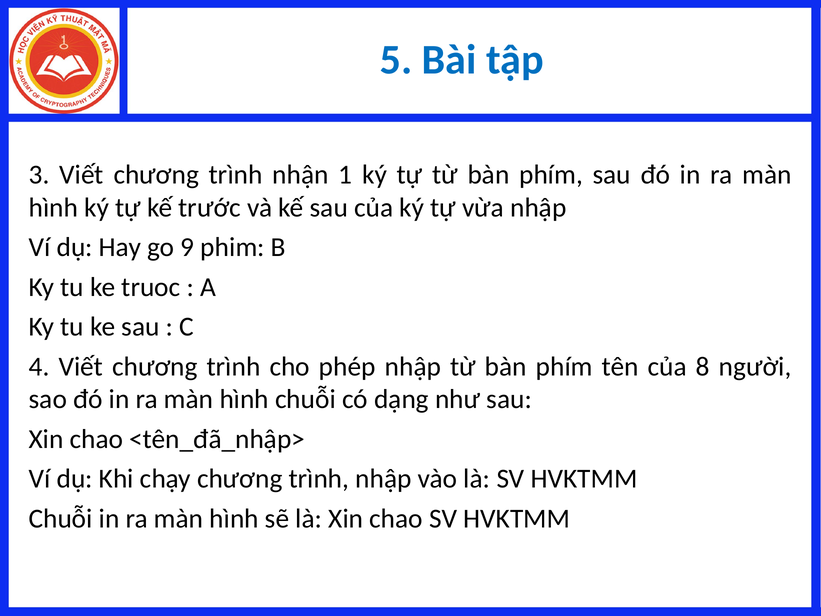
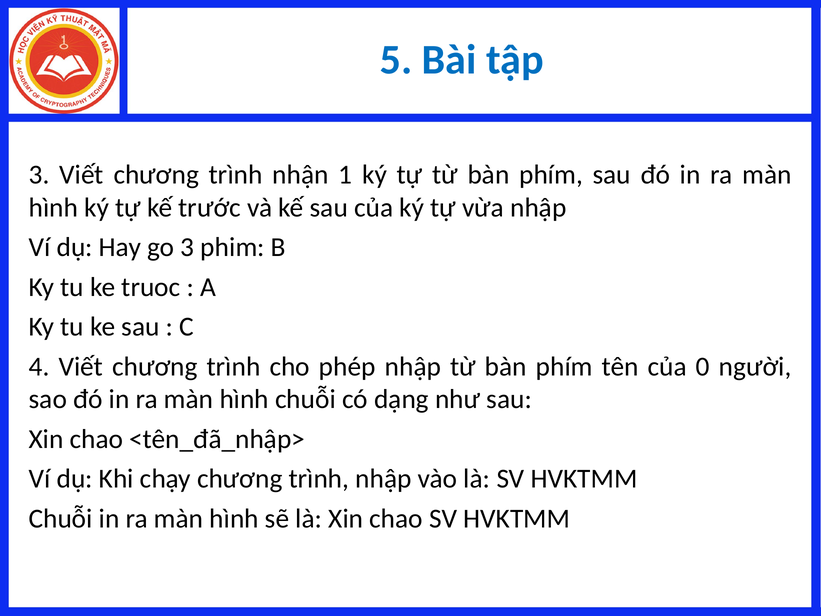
go 9: 9 -> 3
8: 8 -> 0
